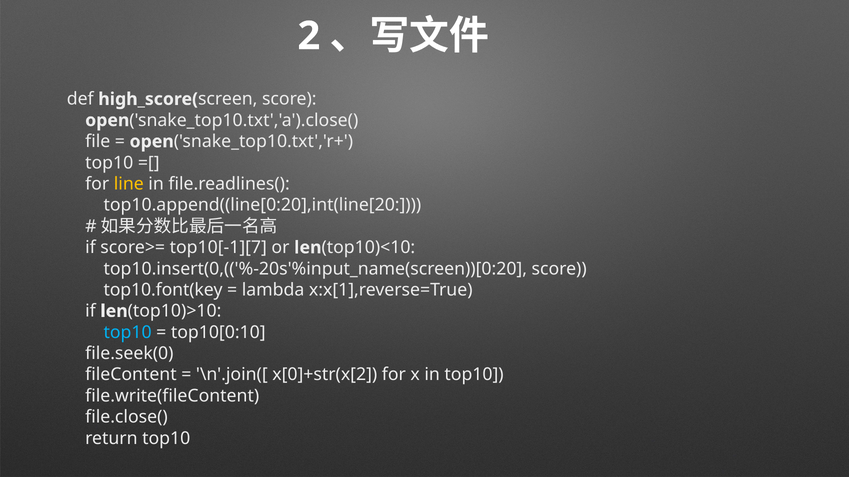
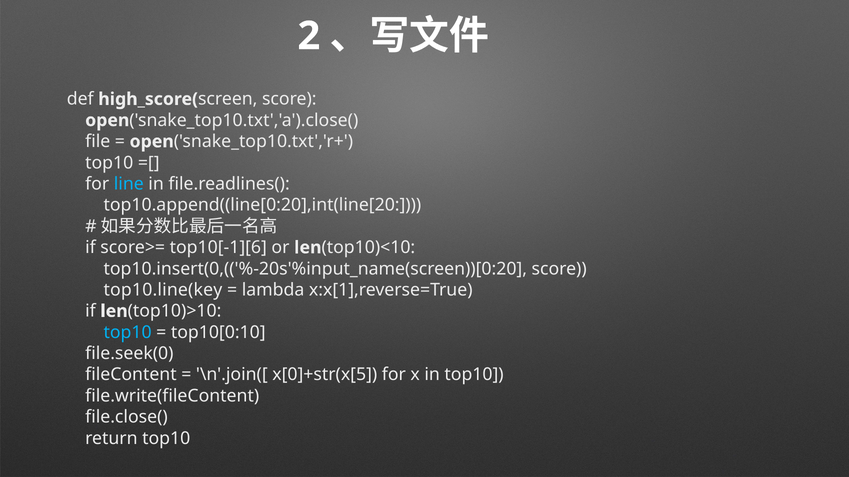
line colour: yellow -> light blue
top10[-1][7: top10[-1][7 -> top10[-1][6
top10.font(key: top10.font(key -> top10.line(key
x[0]+str(x[2: x[0]+str(x[2 -> x[0]+str(x[5
